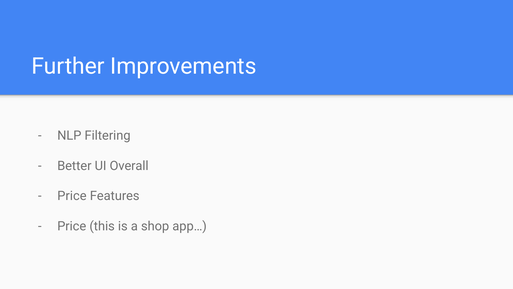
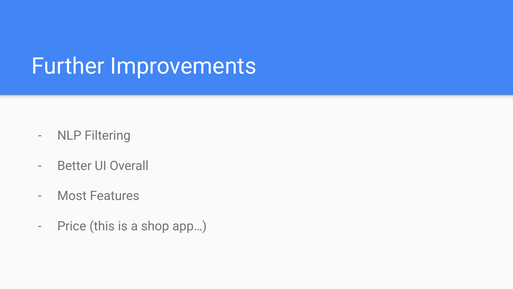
Price at (72, 196): Price -> Most
